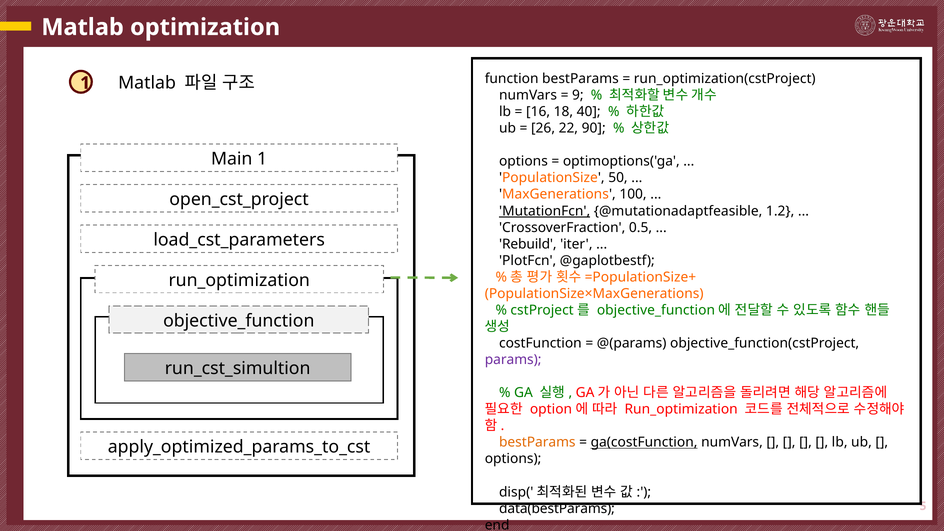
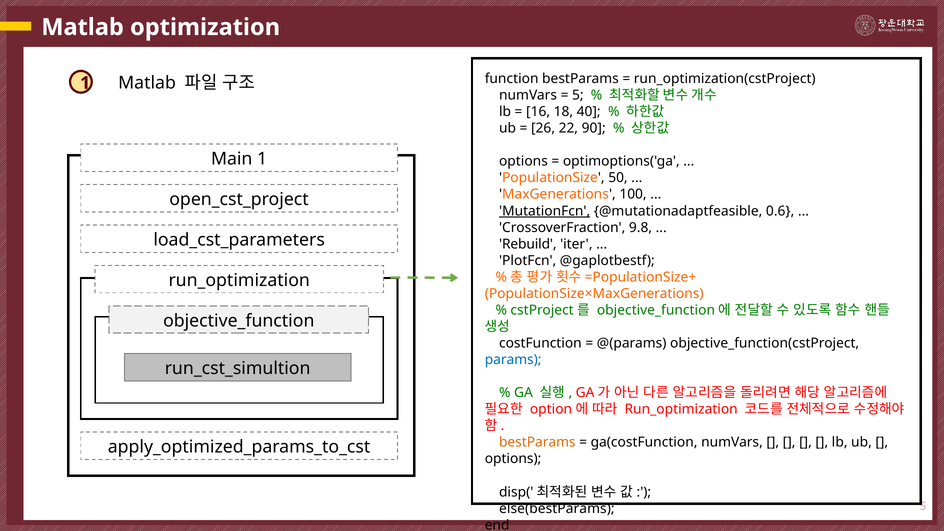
9 at (578, 95): 9 -> 5
1.2: 1.2 -> 0.6
0.5: 0.5 -> 9.8
params colour: purple -> blue
ga(costFunction underline: present -> none
data(bestParams: data(bestParams -> else(bestParams
